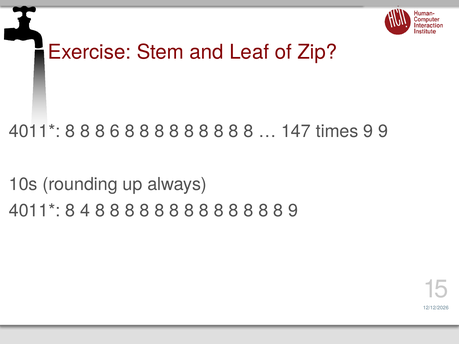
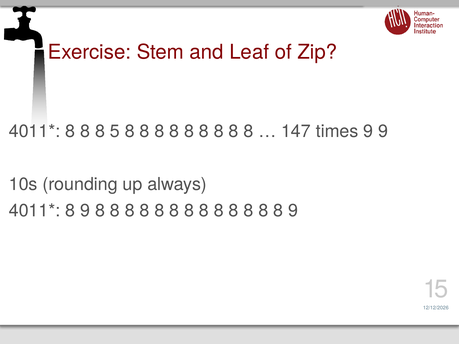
6: 6 -> 5
4 at (85, 211): 4 -> 9
